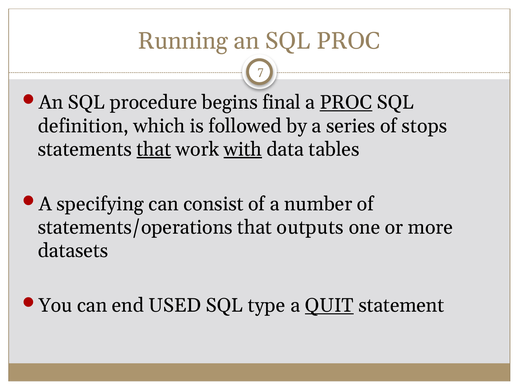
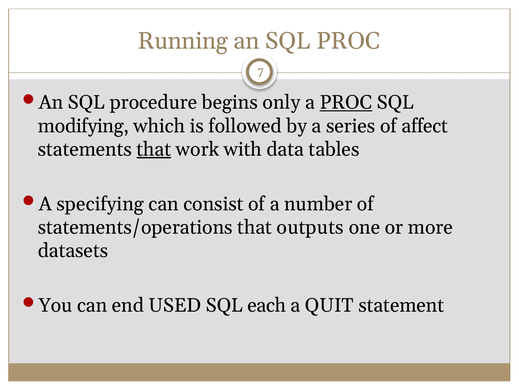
final: final -> only
definition: definition -> modifying
stops: stops -> affect
with underline: present -> none
type: type -> each
QUIT underline: present -> none
